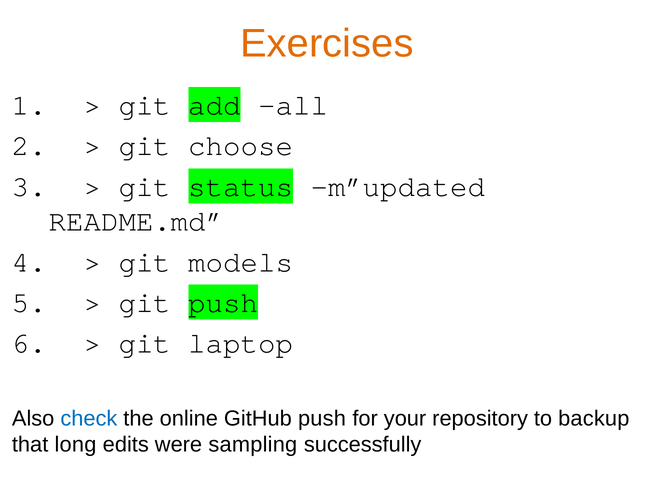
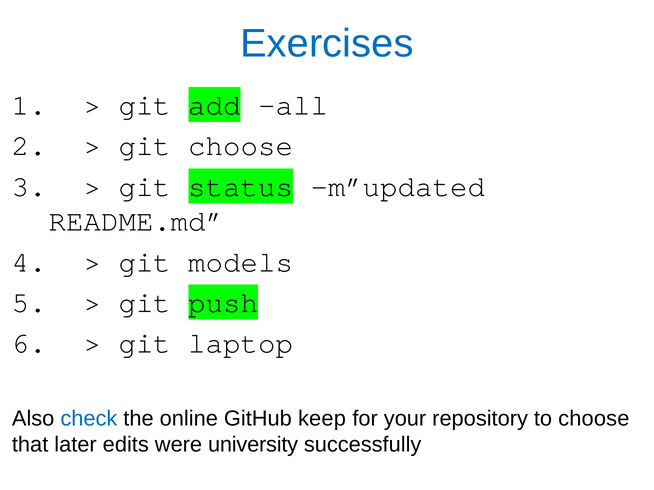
Exercises colour: orange -> blue
GitHub push: push -> keep
to backup: backup -> choose
long: long -> later
sampling: sampling -> university
